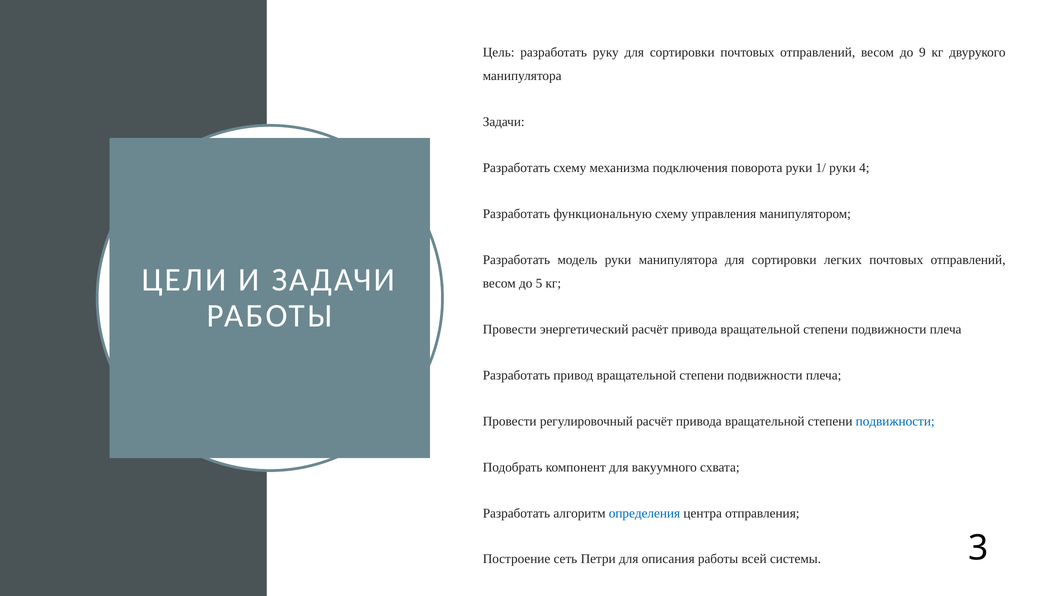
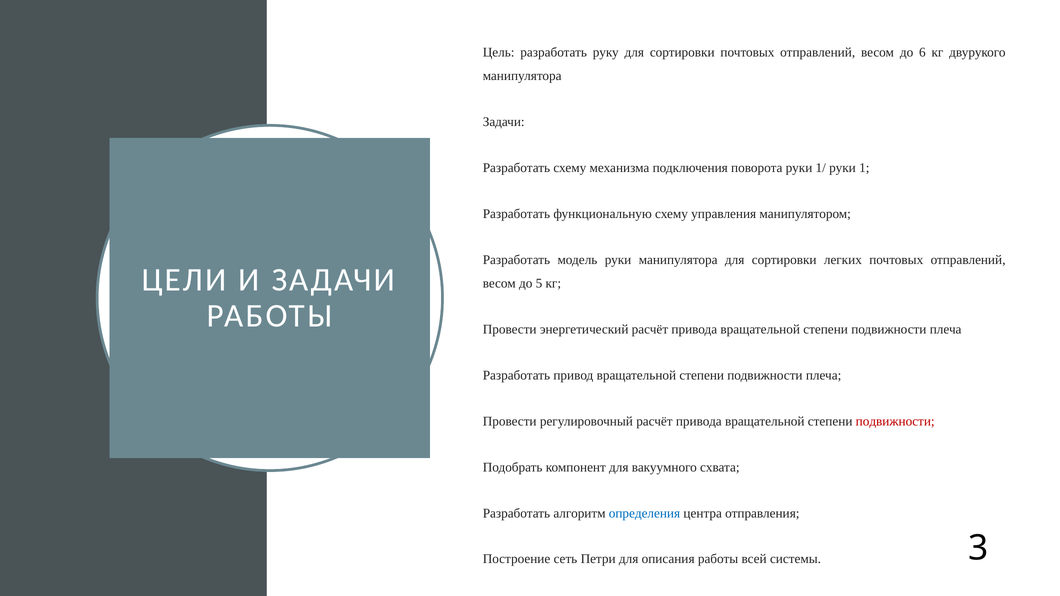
9: 9 -> 6
4: 4 -> 1
подвижности at (895, 421) colour: blue -> red
